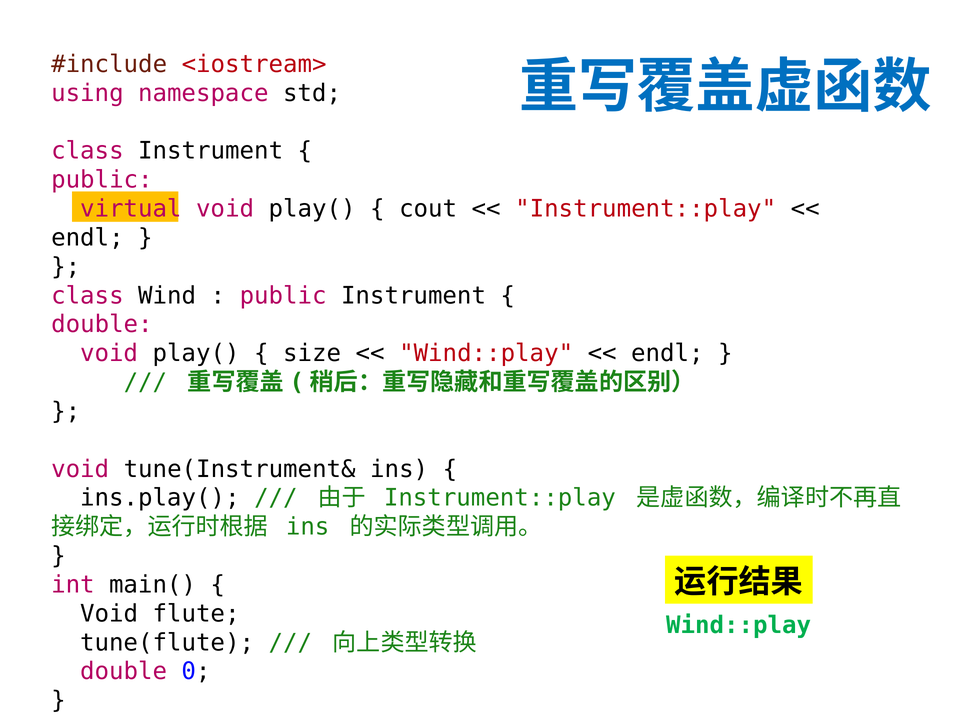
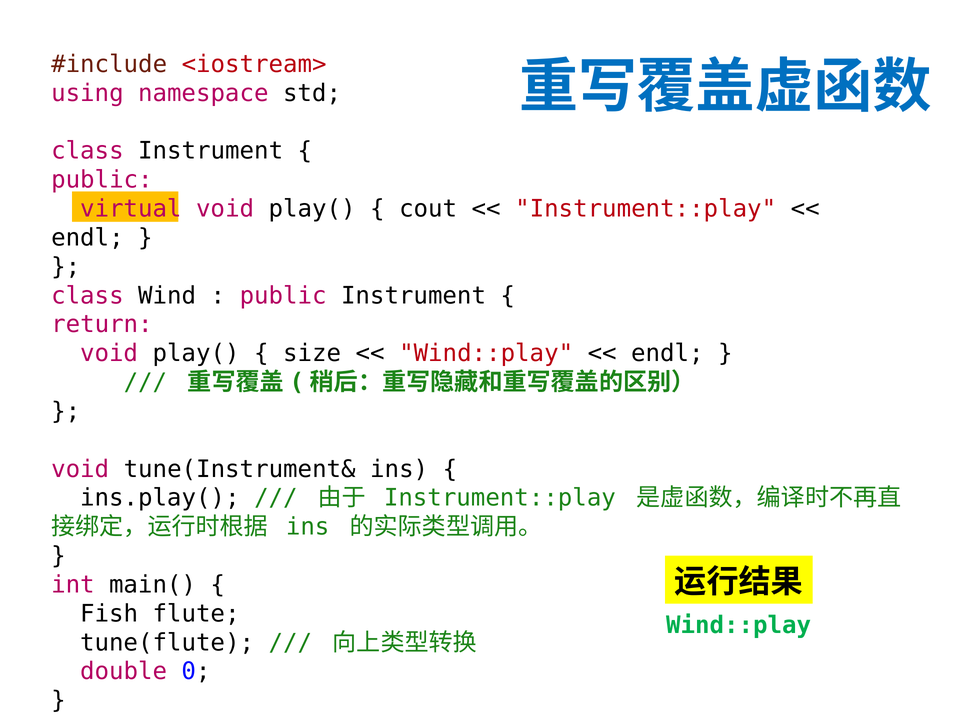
double at (102, 324): double -> return
Void at (109, 614): Void -> Fish
